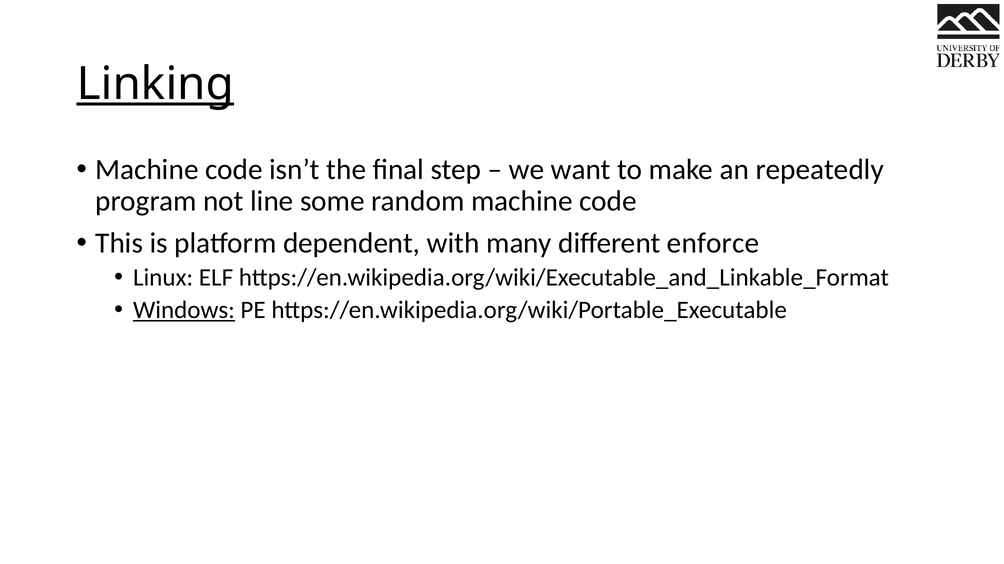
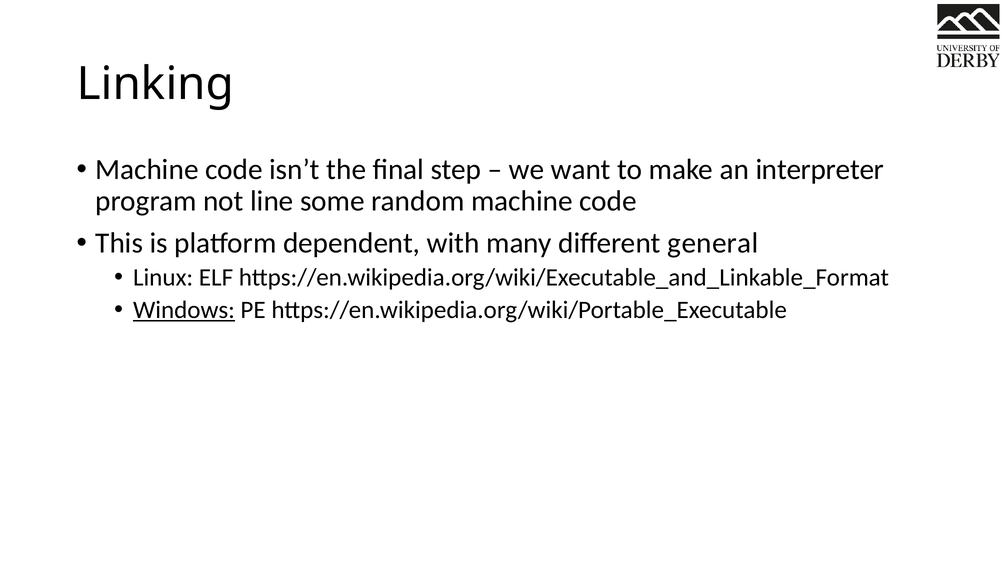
Linking underline: present -> none
repeatedly: repeatedly -> interpreter
enforce: enforce -> general
